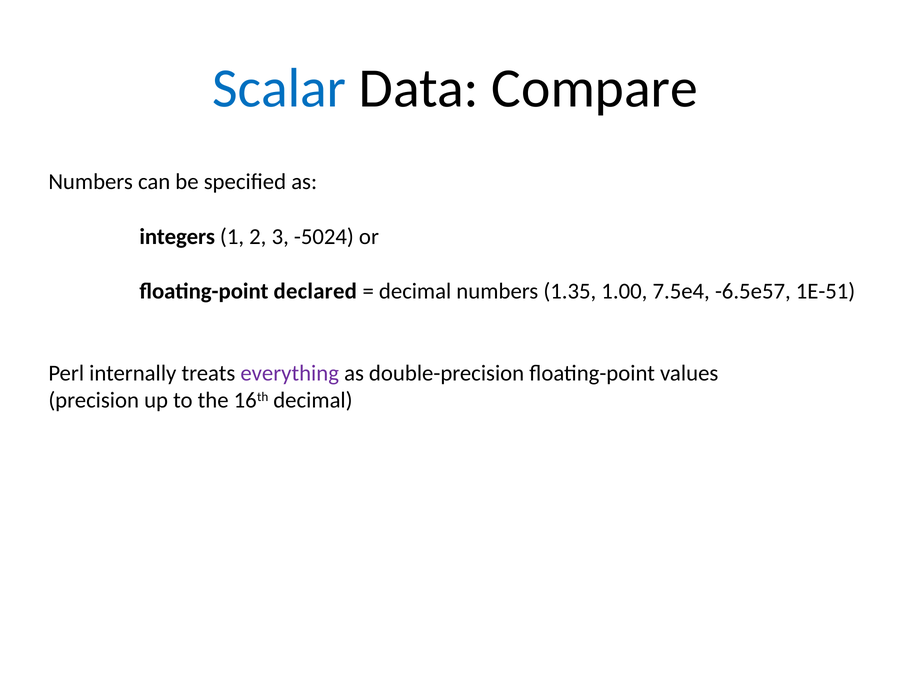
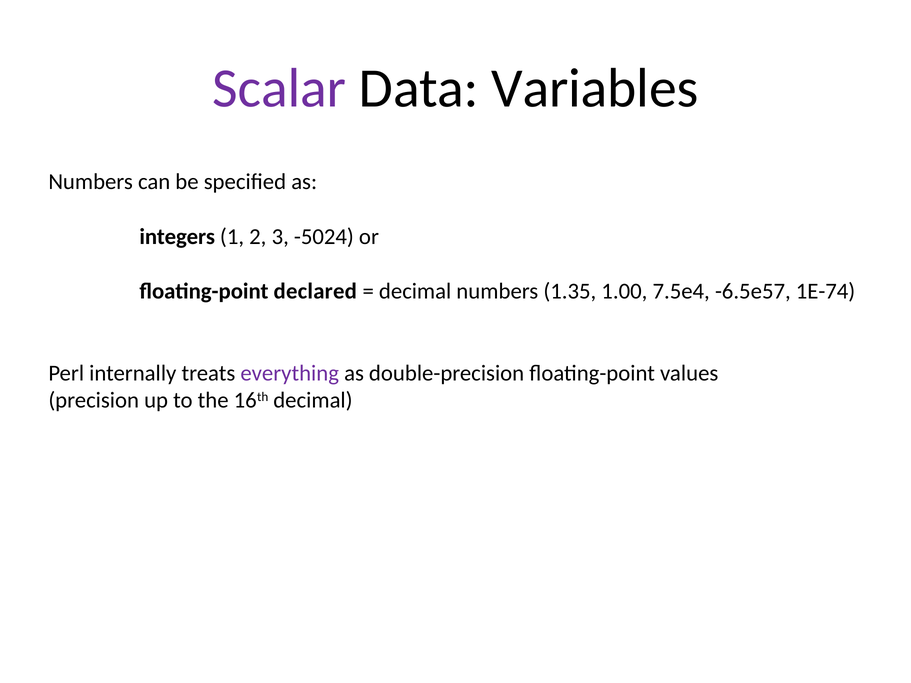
Scalar colour: blue -> purple
Compare: Compare -> Variables
1E-51: 1E-51 -> 1E-74
